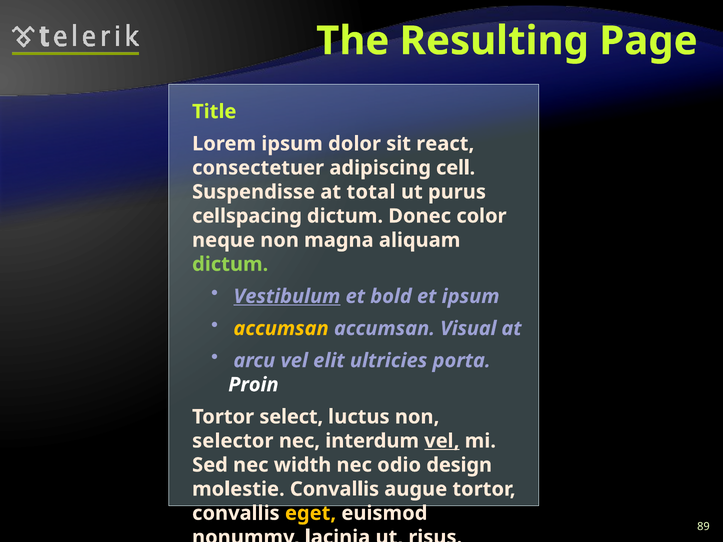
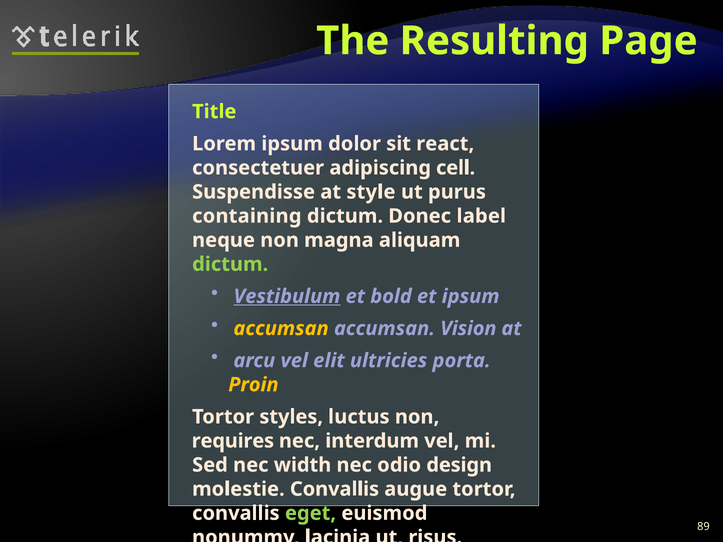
total: total -> style
cellspacing: cellspacing -> containing
color: color -> label
Visual: Visual -> Vision
Proin colour: white -> yellow
select: select -> styles
selector: selector -> requires
vel at (442, 441) underline: present -> none
eget colour: yellow -> light green
